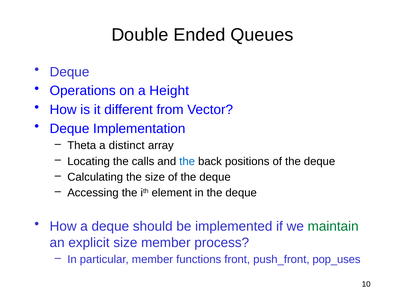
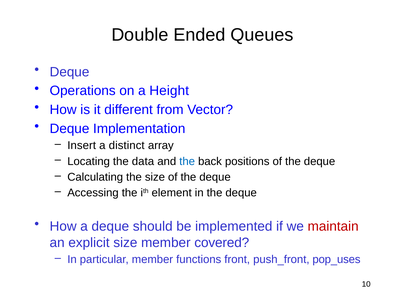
Theta: Theta -> Insert
calls: calls -> data
maintain colour: green -> red
process: process -> covered
